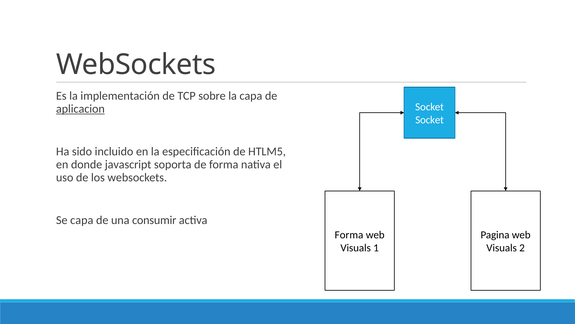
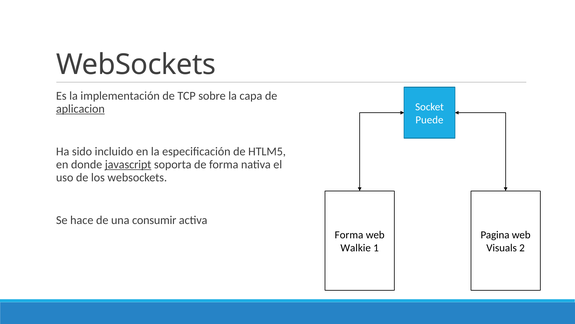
Socket at (430, 120): Socket -> Puede
javascript underline: none -> present
Se capa: capa -> hace
Visuals at (356, 247): Visuals -> Walkie
